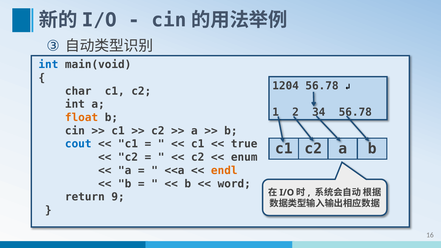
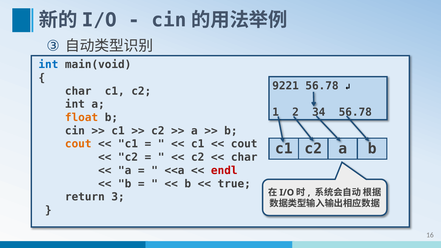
1204: 1204 -> 9221
cout at (78, 144) colour: blue -> orange
true at (244, 144): true -> cout
enum at (244, 157): enum -> char
endl colour: orange -> red
word: word -> true
9: 9 -> 3
